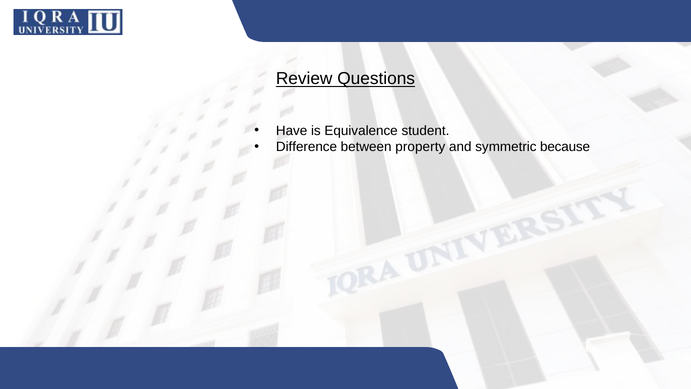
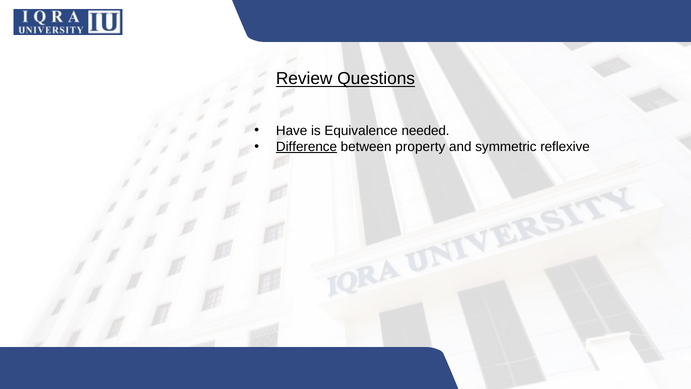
student: student -> needed
Difference underline: none -> present
because: because -> reflexive
